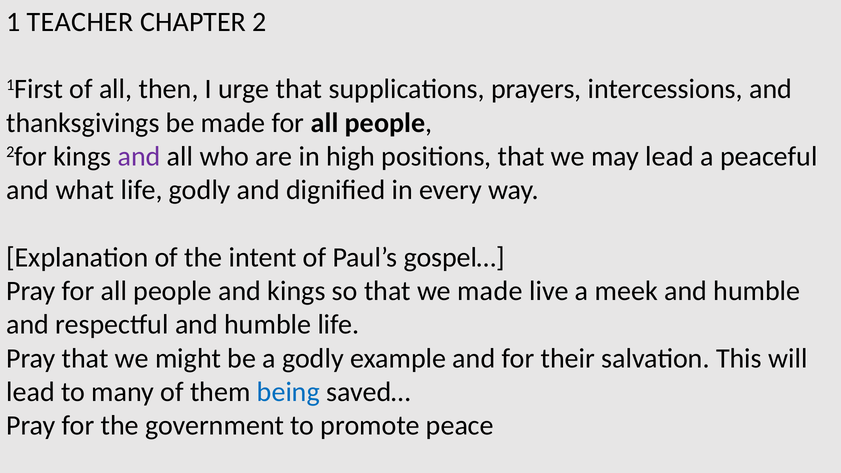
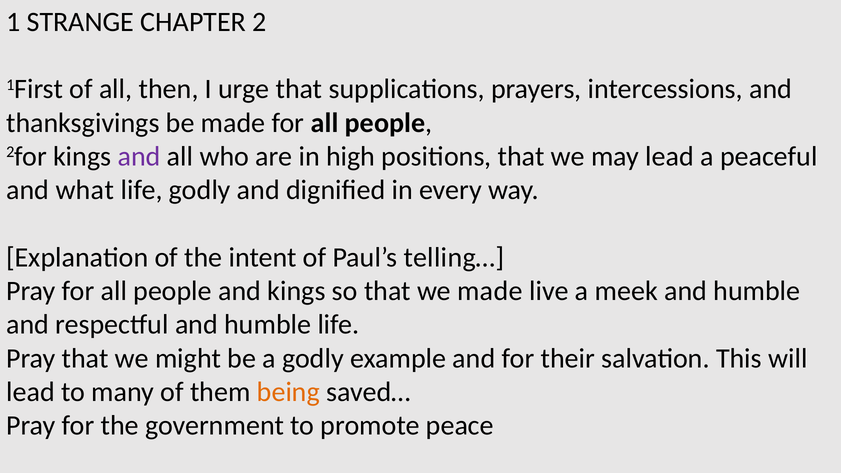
TEACHER: TEACHER -> STRANGE
gospel…: gospel… -> telling…
being colour: blue -> orange
